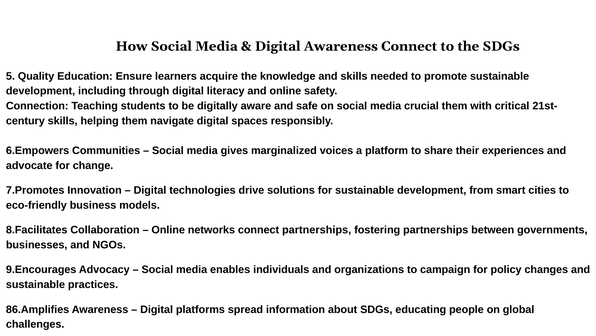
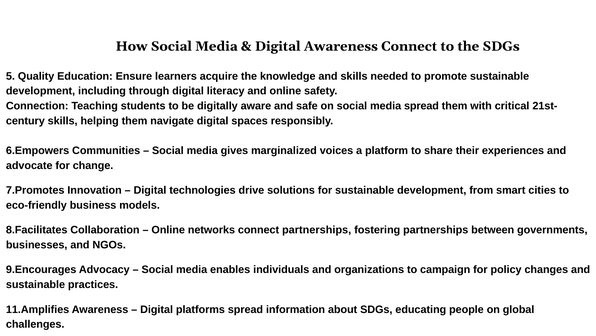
media crucial: crucial -> spread
86.Amplifies: 86.Amplifies -> 11.Amplifies
